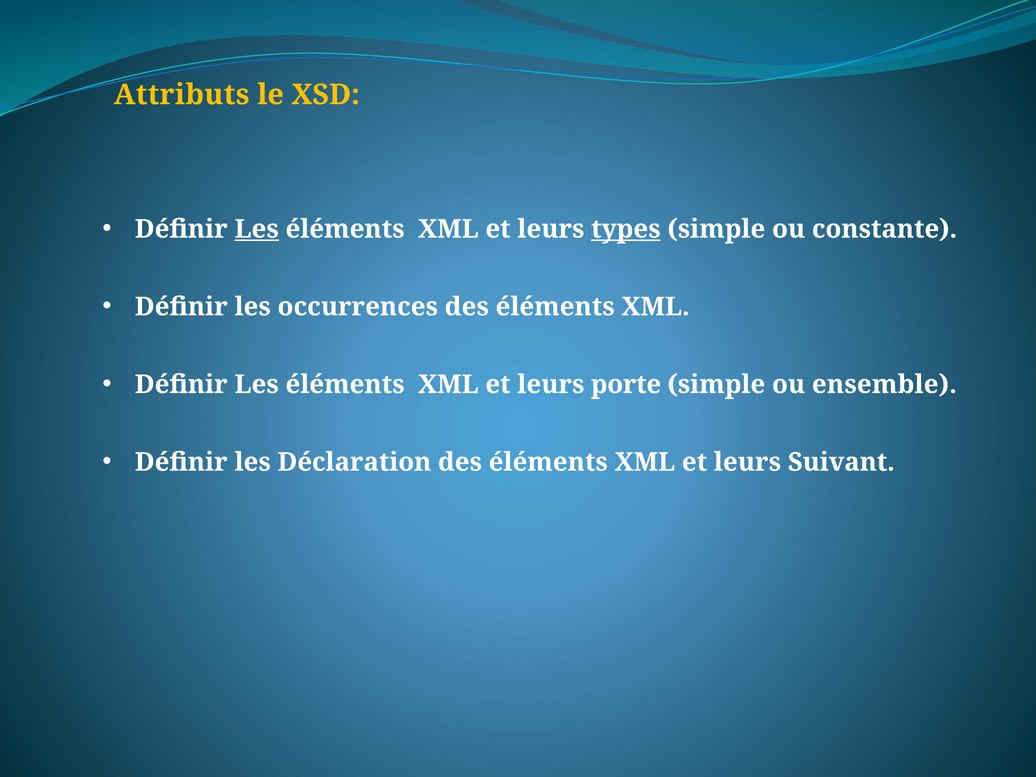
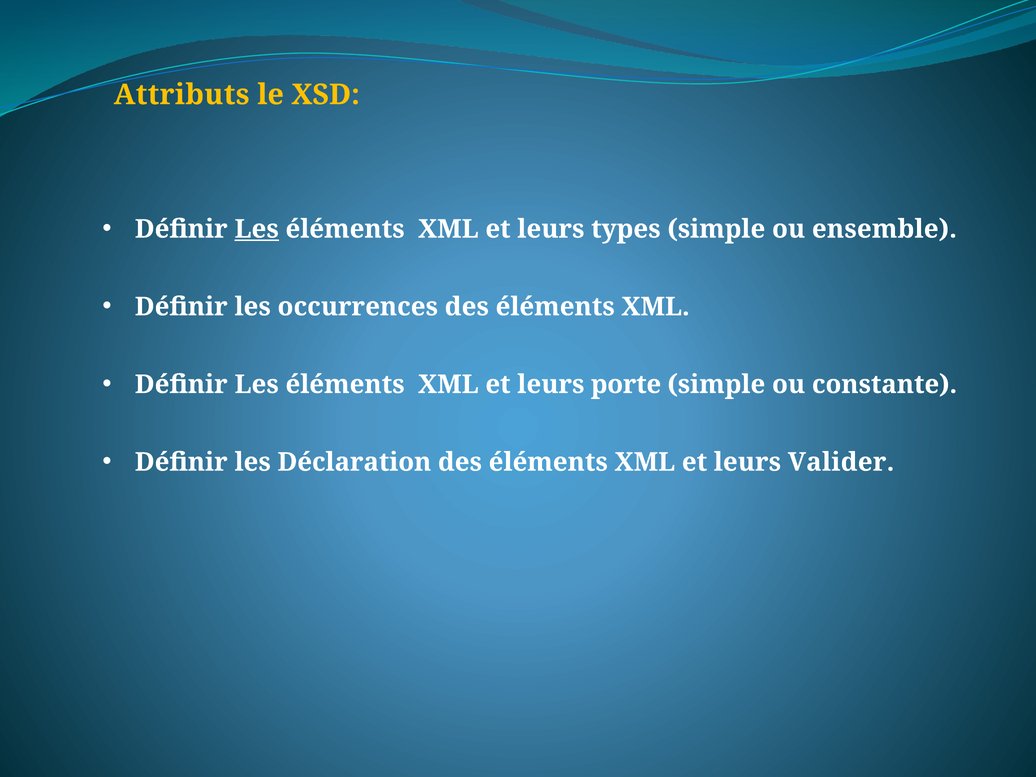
types underline: present -> none
constante: constante -> ensemble
ensemble: ensemble -> constante
Suivant: Suivant -> Valider
